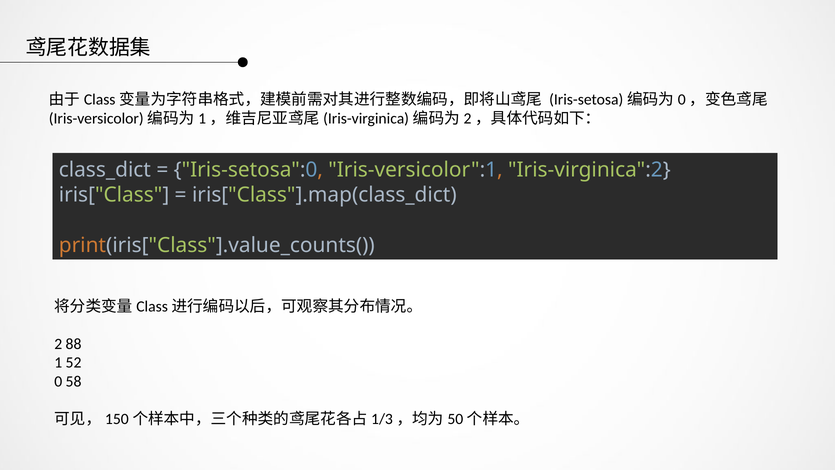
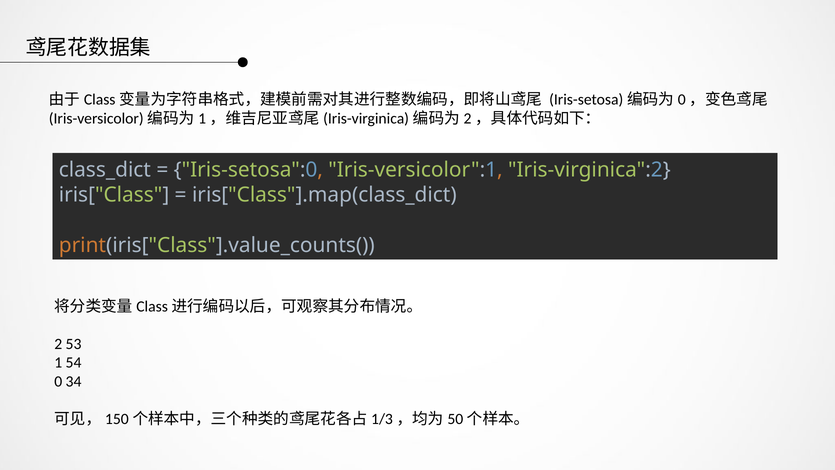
88: 88 -> 53
52: 52 -> 54
58: 58 -> 34
